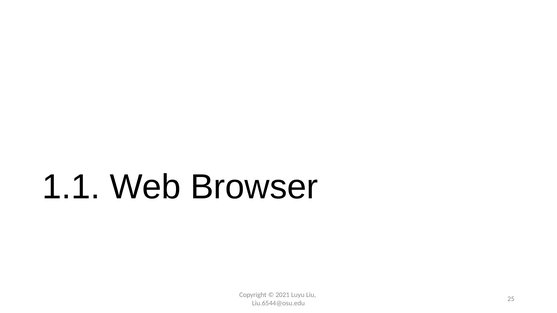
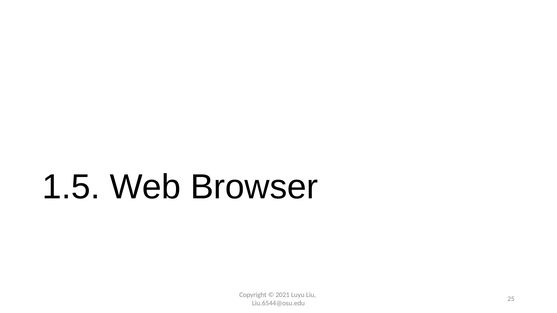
1.1: 1.1 -> 1.5
